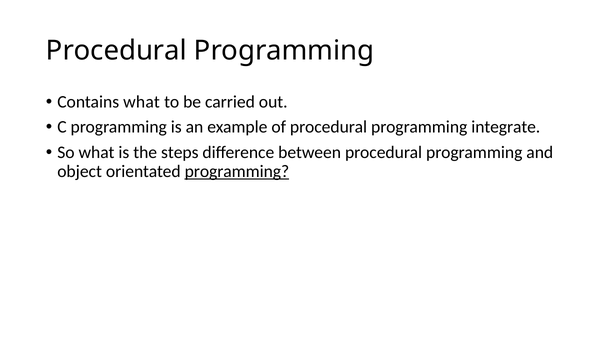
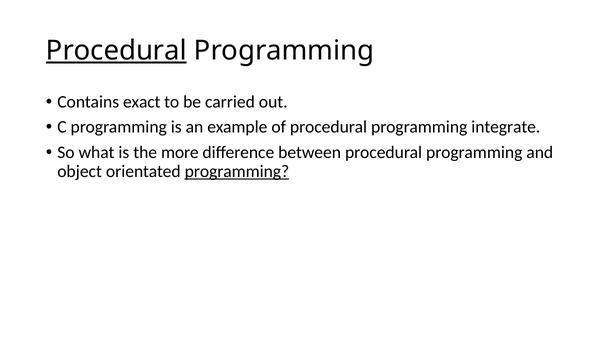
Procedural at (116, 51) underline: none -> present
Contains what: what -> exact
steps: steps -> more
